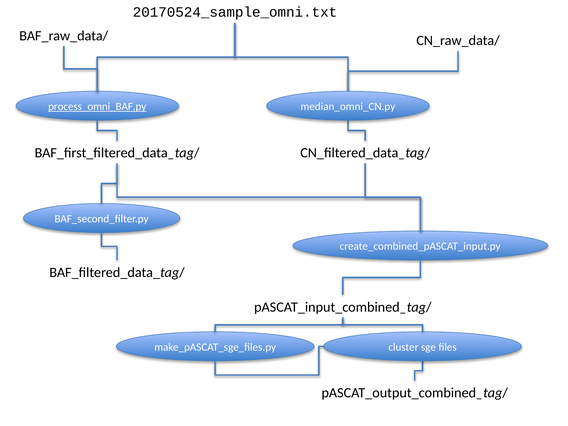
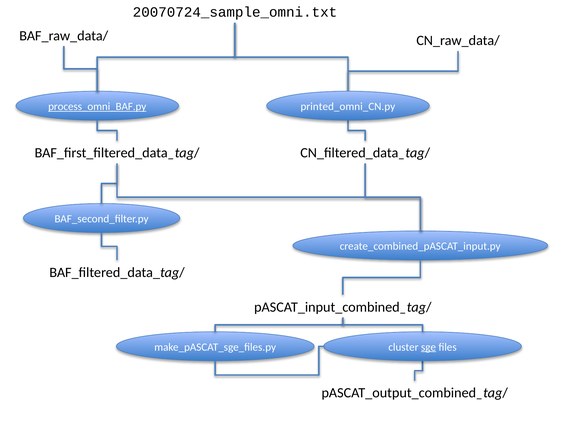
20170524_sample_omni.txt: 20170524_sample_omni.txt -> 20070724_sample_omni.txt
median_omni_CN.py: median_omni_CN.py -> printed_omni_CN.py
sge underline: none -> present
